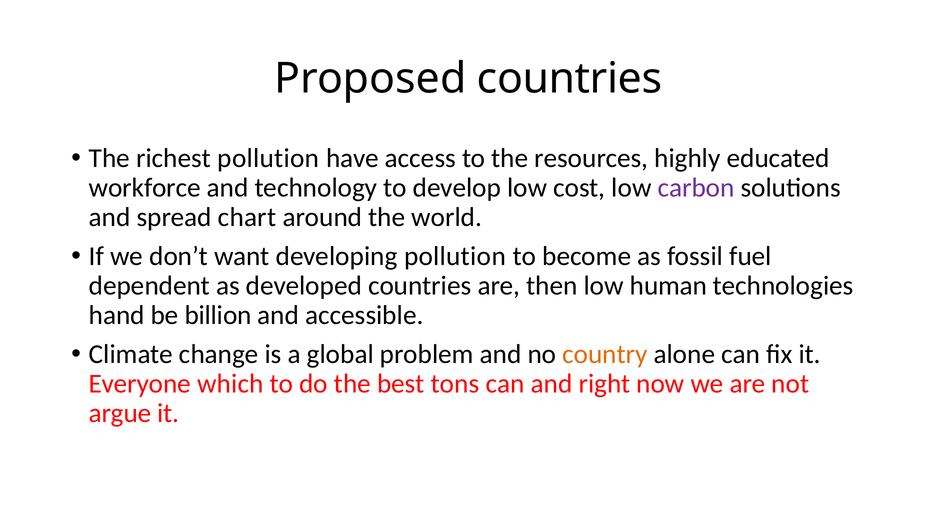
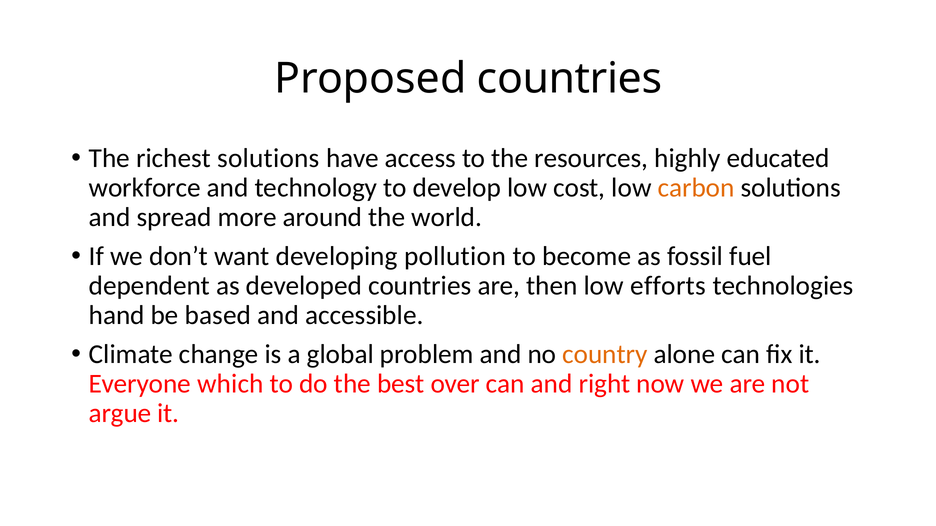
richest pollution: pollution -> solutions
carbon colour: purple -> orange
chart: chart -> more
human: human -> efforts
billion: billion -> based
tons: tons -> over
